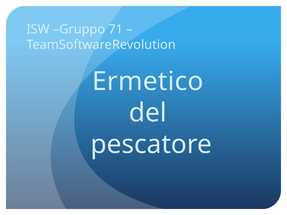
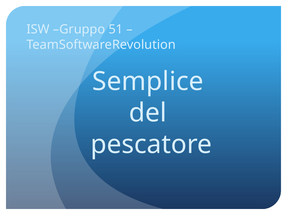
71: 71 -> 51
Ermetico: Ermetico -> Semplice
